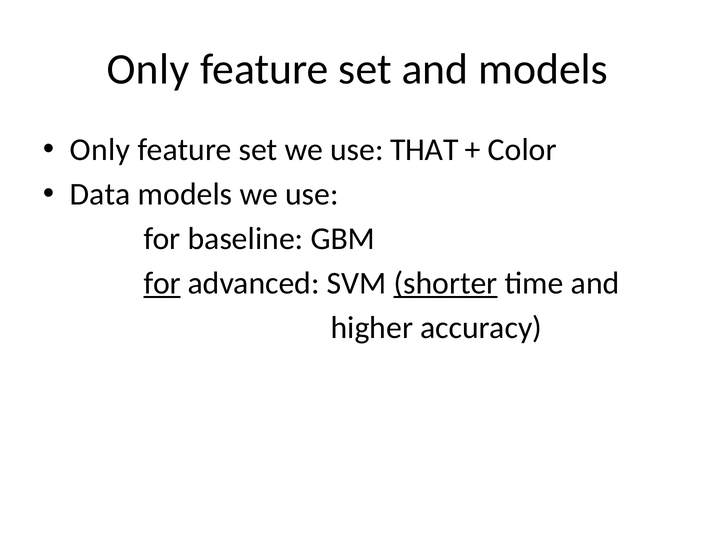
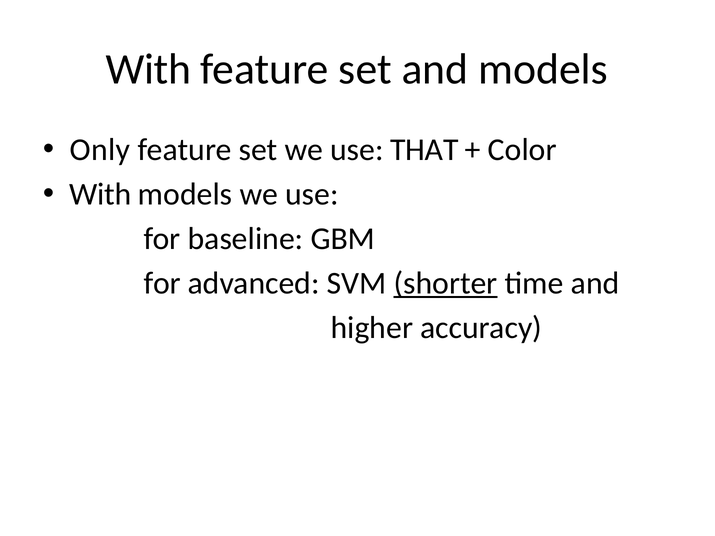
Only at (148, 69): Only -> With
Data at (100, 194): Data -> With
for at (162, 284) underline: present -> none
